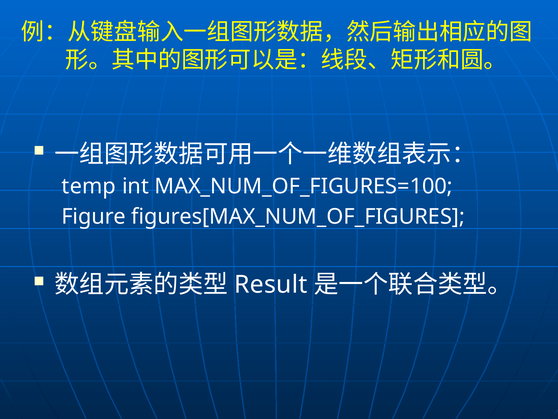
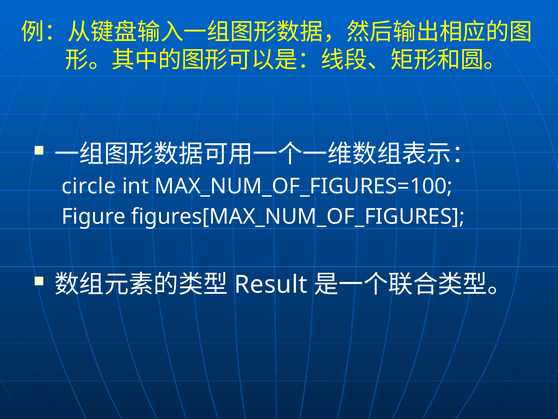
temp: temp -> circle
